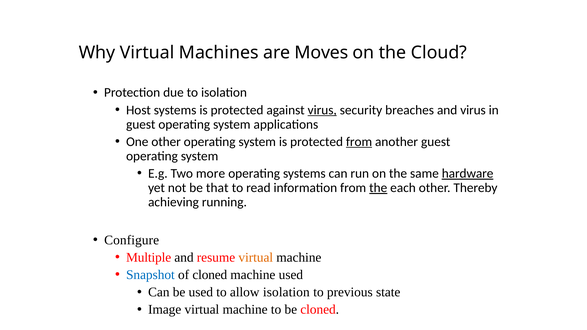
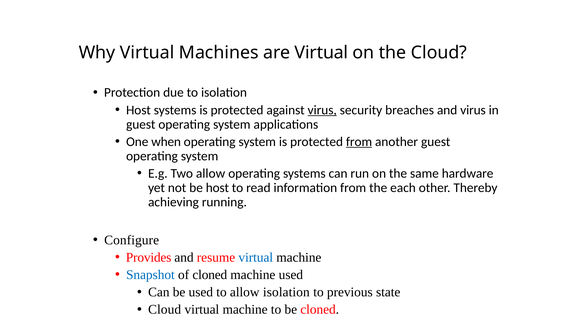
are Moves: Moves -> Virtual
One other: other -> when
Two more: more -> allow
hardware underline: present -> none
be that: that -> host
the at (378, 188) underline: present -> none
Multiple: Multiple -> Provides
virtual at (256, 258) colour: orange -> blue
Image at (165, 310): Image -> Cloud
